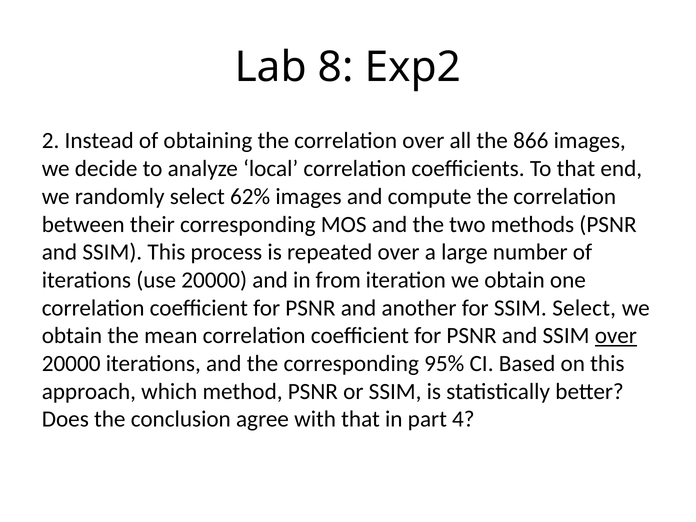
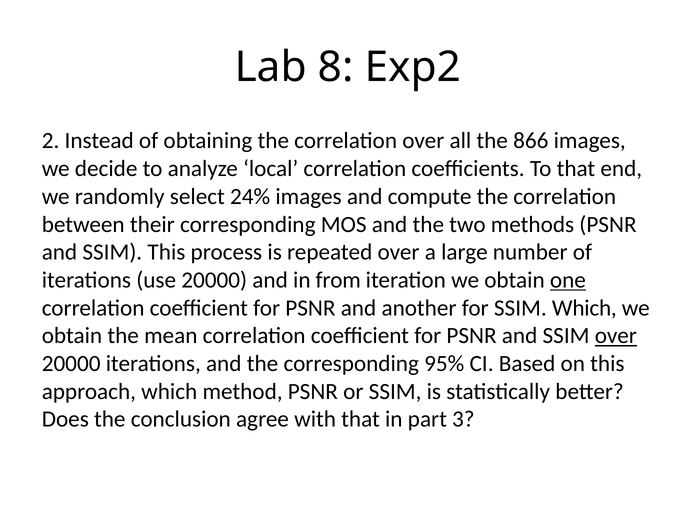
62%: 62% -> 24%
one underline: none -> present
SSIM Select: Select -> Which
4: 4 -> 3
